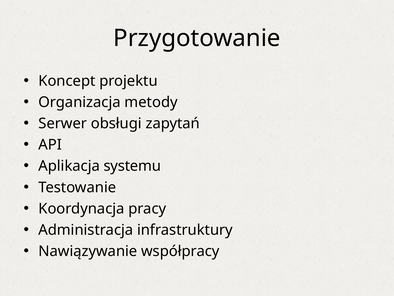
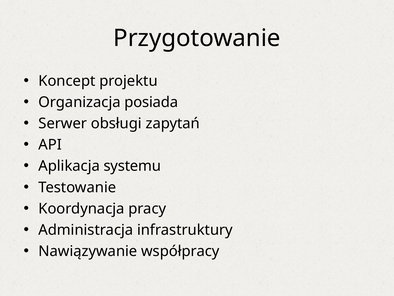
metody: metody -> posiada
